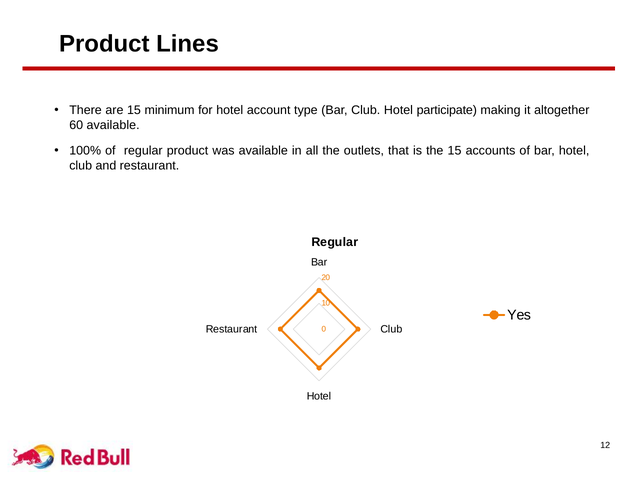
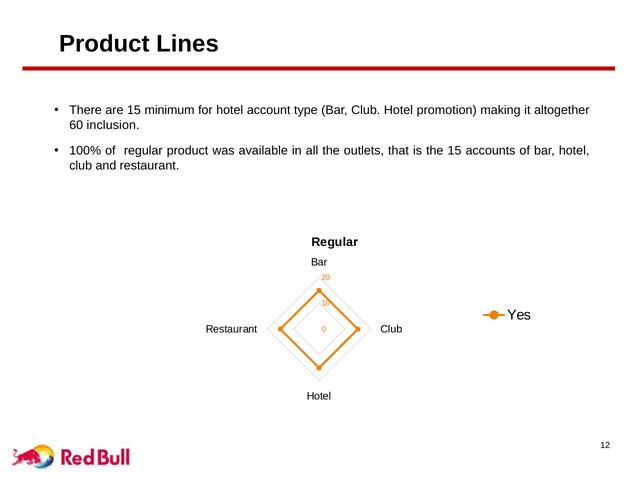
participate: participate -> promotion
60 available: available -> inclusion
